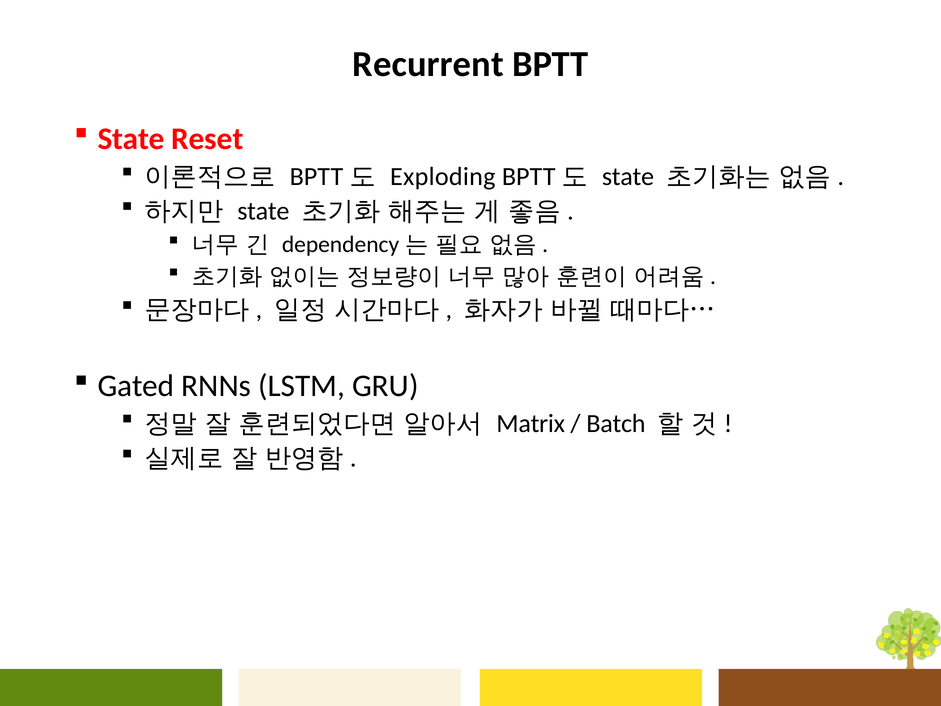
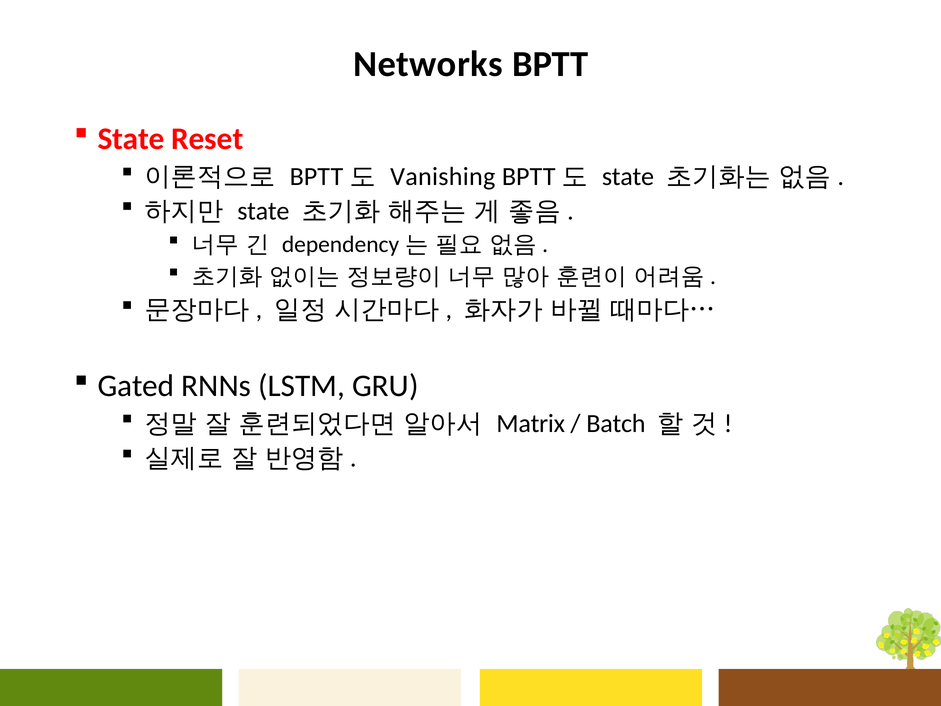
Recurrent: Recurrent -> Networks
Exploding: Exploding -> Vanishing
